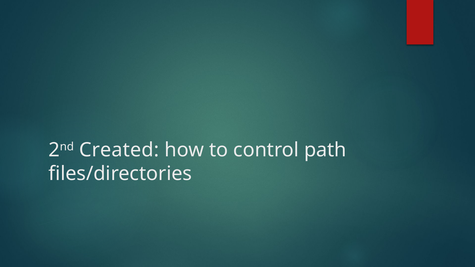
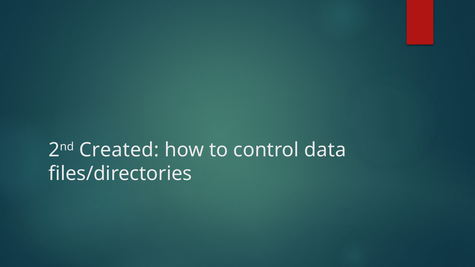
path: path -> data
